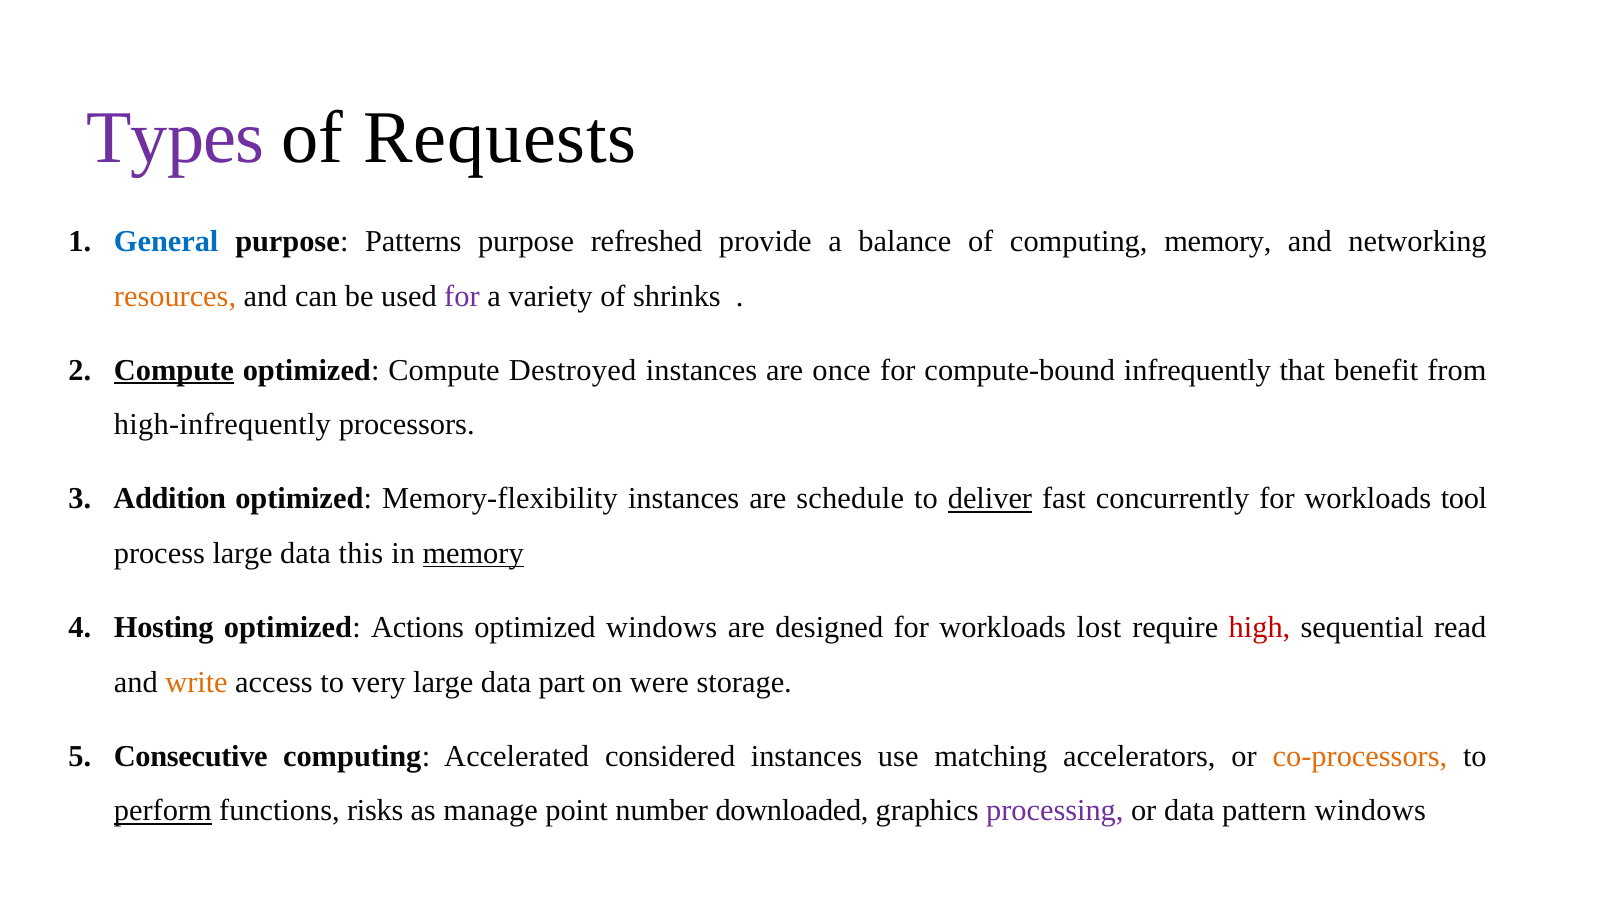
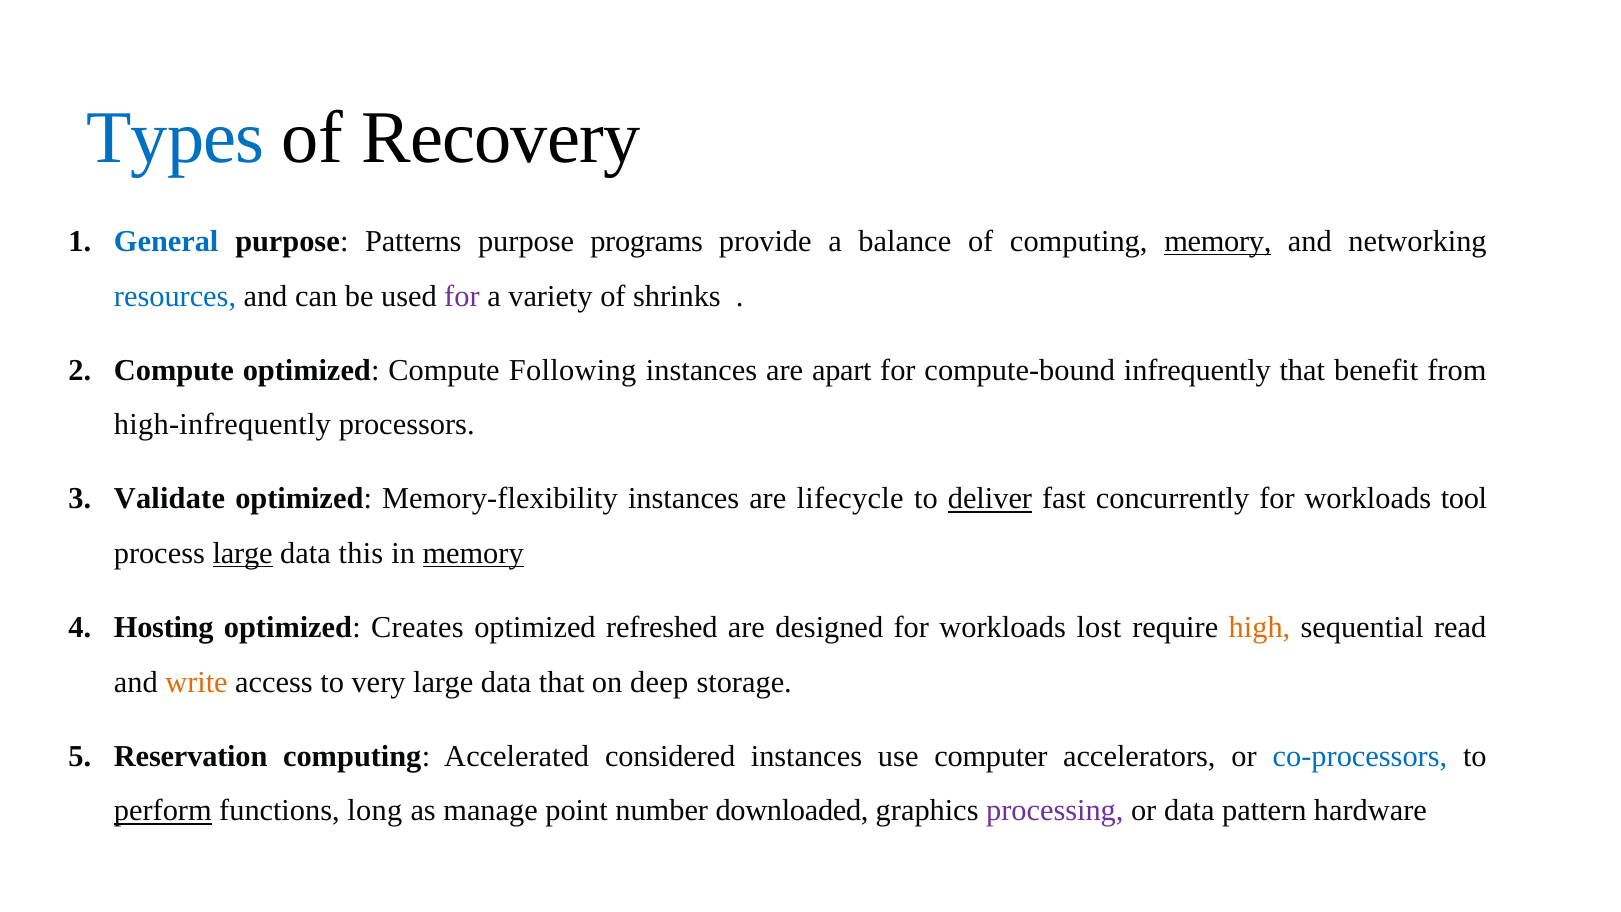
Types colour: purple -> blue
Requests: Requests -> Recovery
refreshed: refreshed -> programs
memory at (1218, 241) underline: none -> present
resources colour: orange -> blue
Compute at (174, 370) underline: present -> none
Destroyed: Destroyed -> Following
once: once -> apart
Addition: Addition -> Validate
schedule: schedule -> lifecycle
large at (243, 553) underline: none -> present
Actions: Actions -> Creates
optimized windows: windows -> refreshed
high colour: red -> orange
data part: part -> that
were: were -> deep
Consecutive: Consecutive -> Reservation
matching: matching -> computer
co-processors colour: orange -> blue
risks: risks -> long
pattern windows: windows -> hardware
